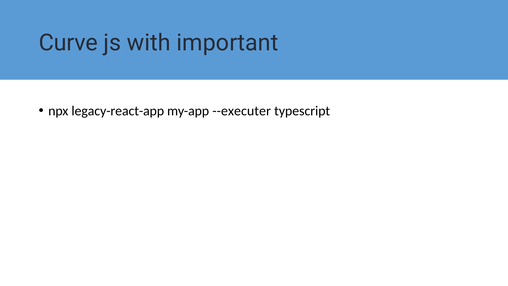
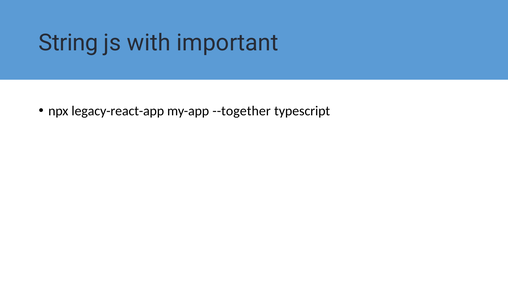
Curve: Curve -> String
--executer: --executer -> --together
